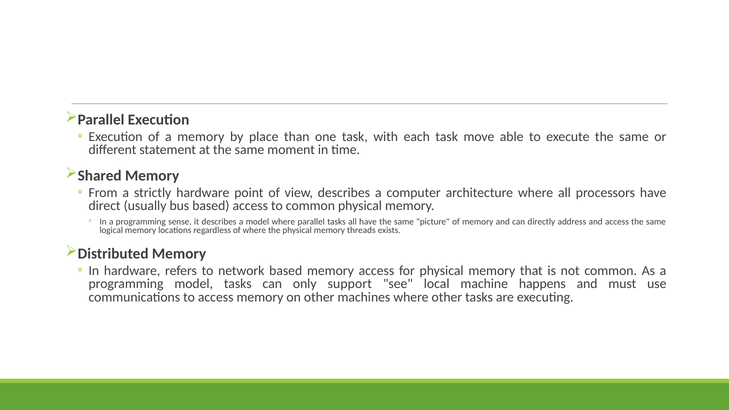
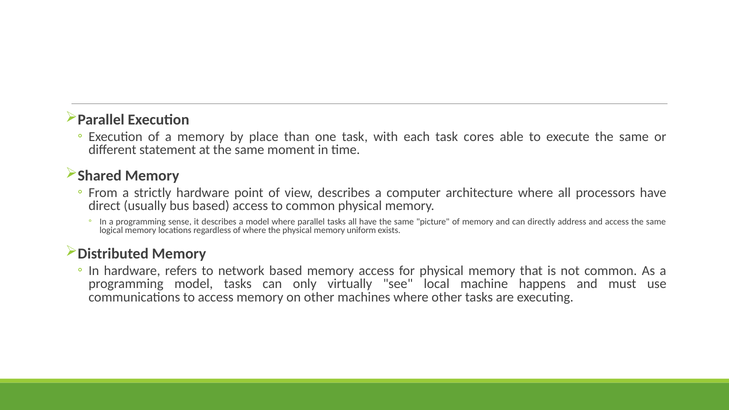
move: move -> cores
threads: threads -> uniform
support: support -> virtually
